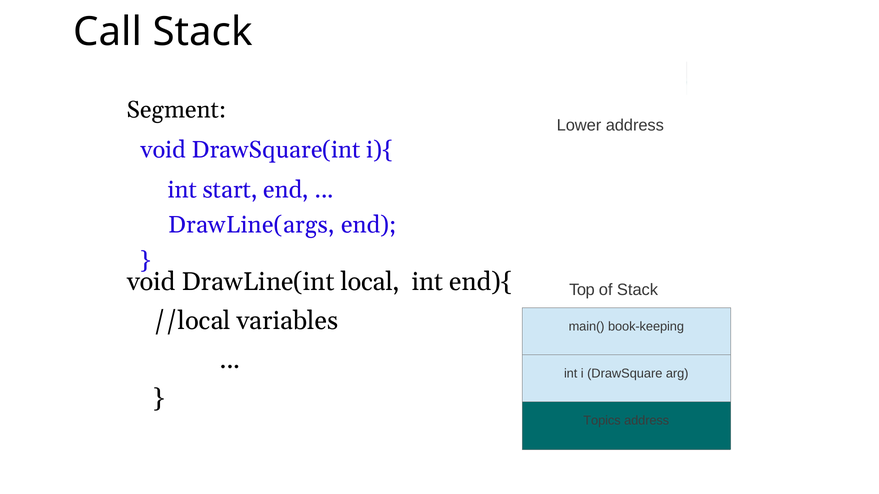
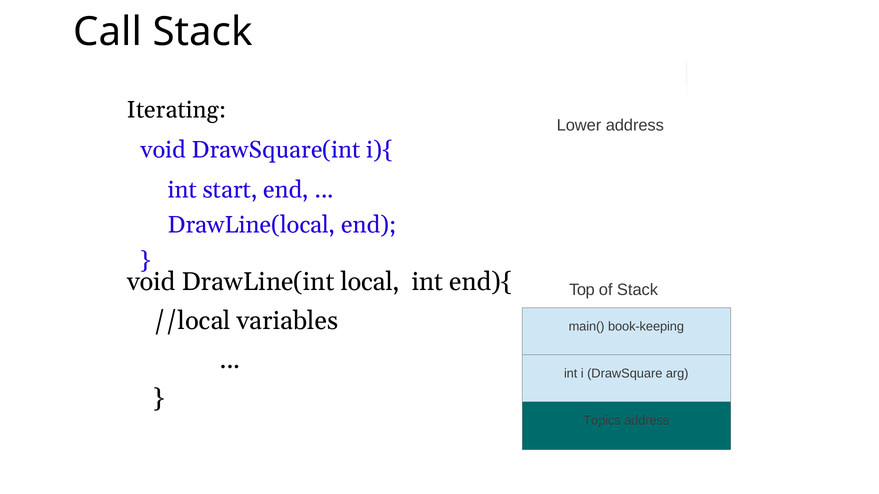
Segment: Segment -> Iterating
DrawLine(args: DrawLine(args -> DrawLine(local
